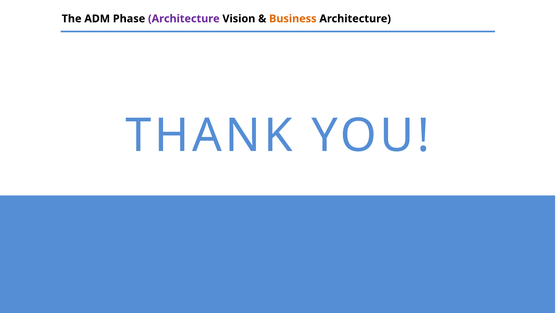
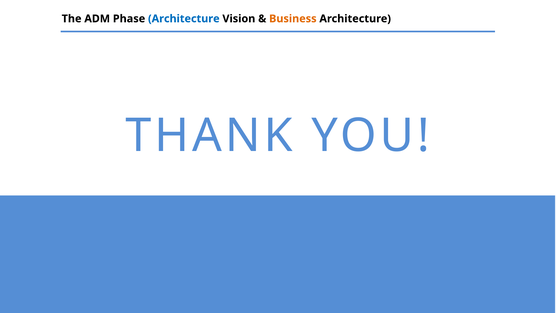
Architecture at (184, 19) colour: purple -> blue
